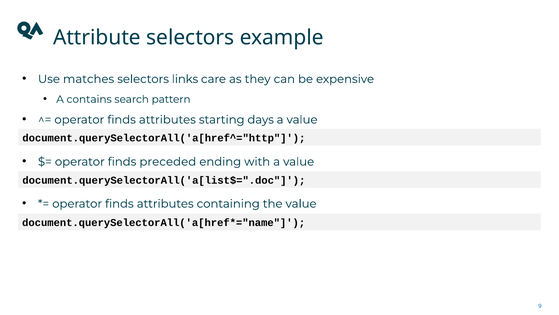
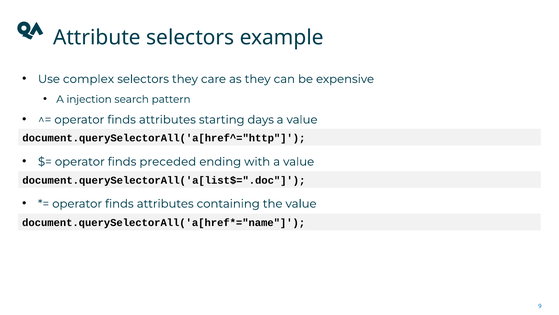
matches: matches -> complex
selectors links: links -> they
contains: contains -> injection
